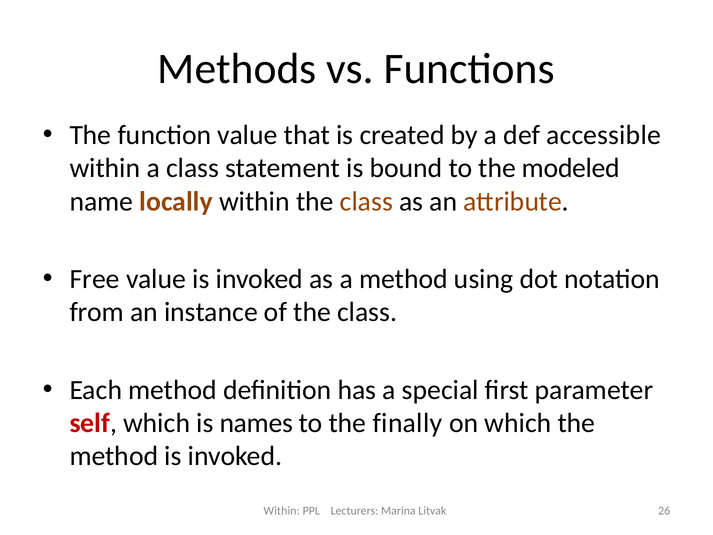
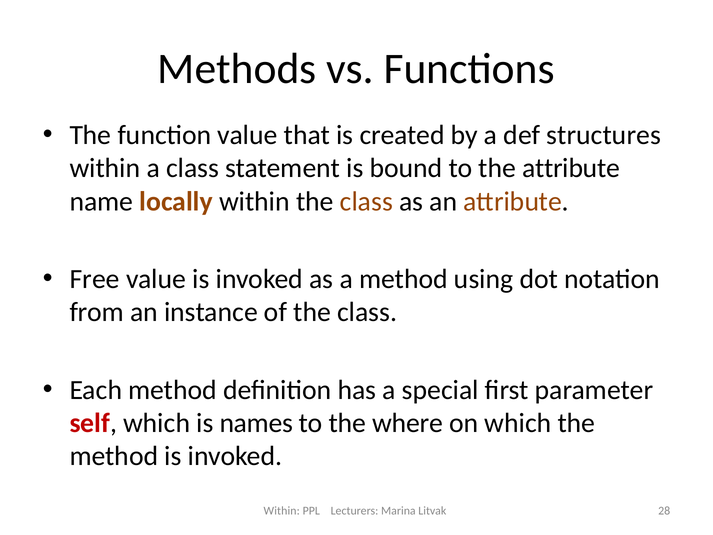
accessible: accessible -> structures
the modeled: modeled -> attribute
finally: finally -> where
26: 26 -> 28
